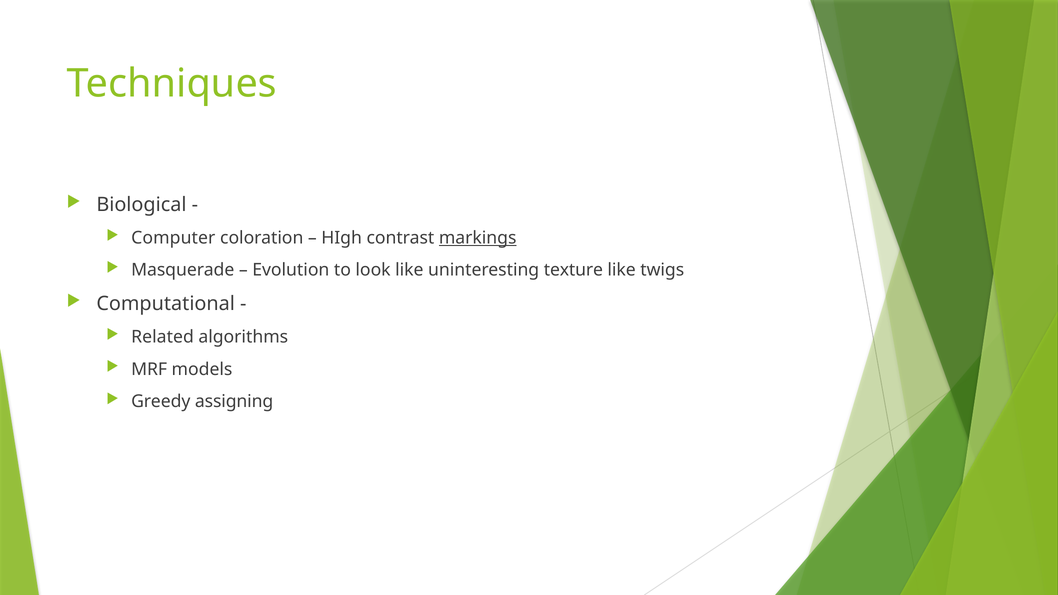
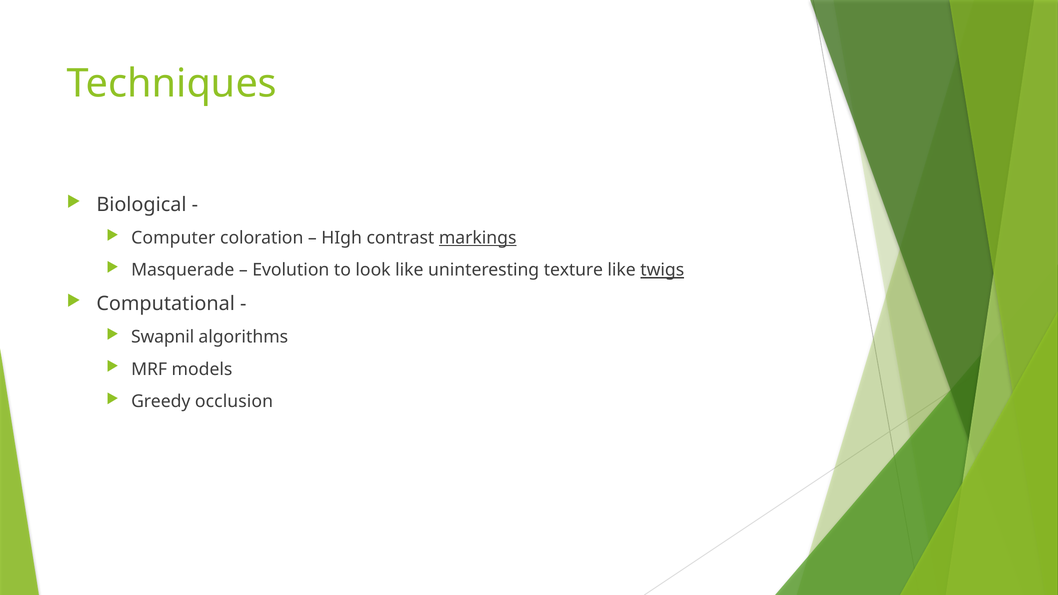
twigs underline: none -> present
Related: Related -> Swapnil
assigning: assigning -> occlusion
